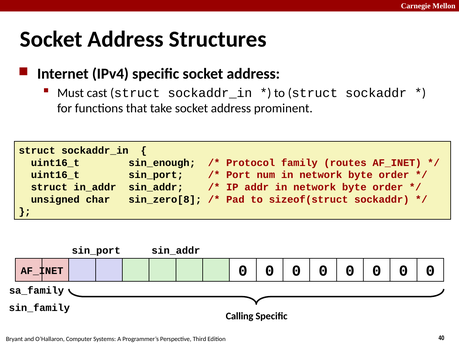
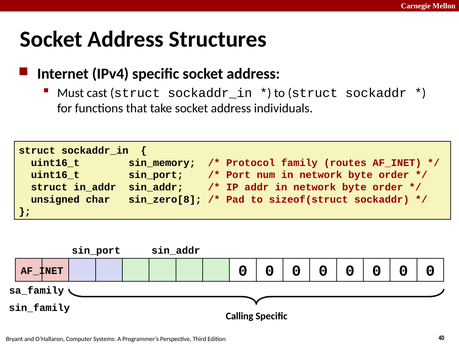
prominent: prominent -> individuals
sin_enough: sin_enough -> sin_memory
